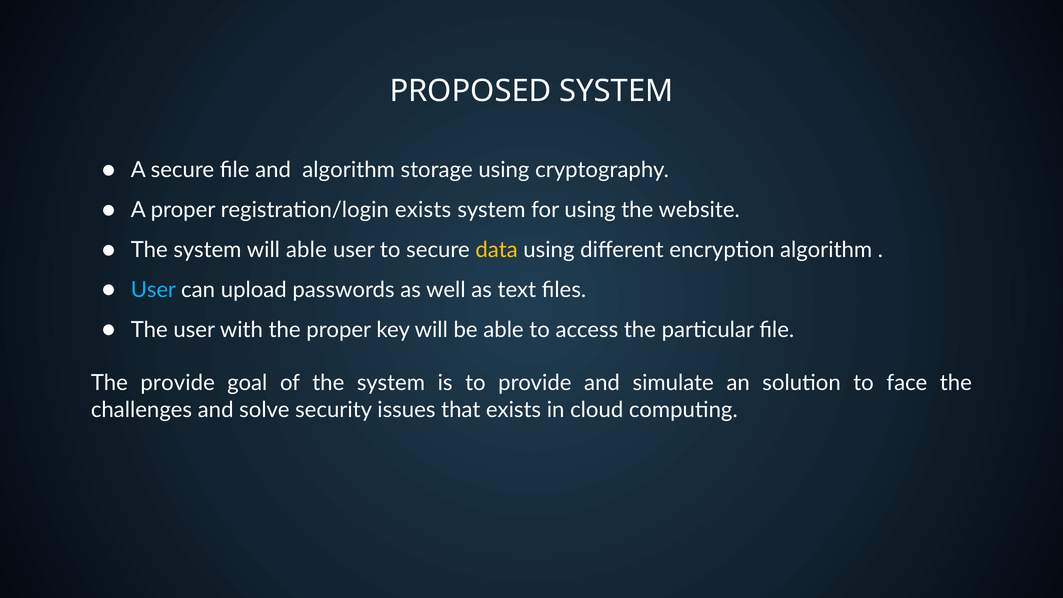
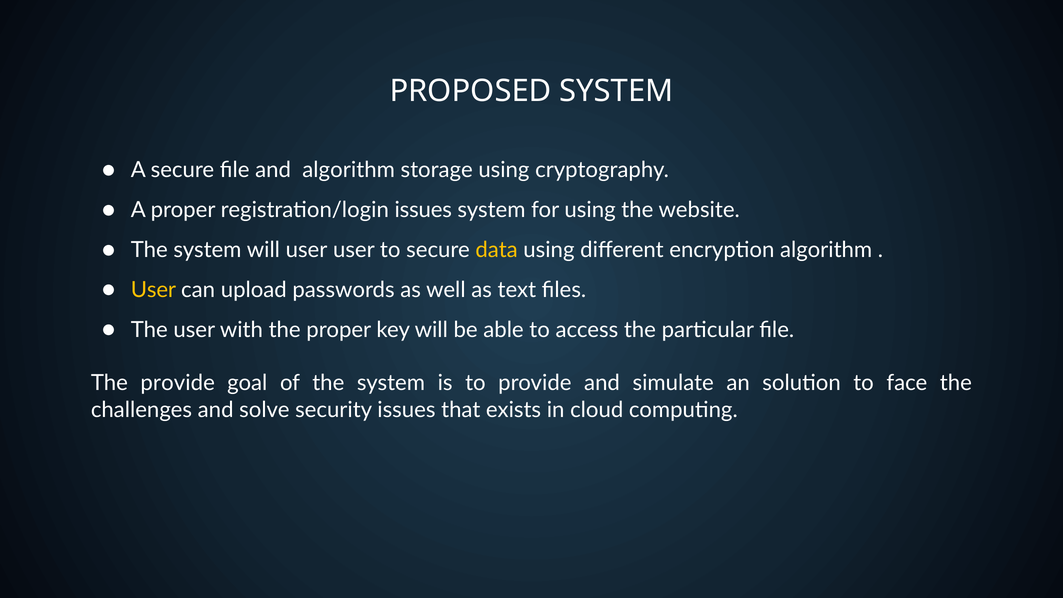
registration/login exists: exists -> issues
will able: able -> user
User at (153, 290) colour: light blue -> yellow
